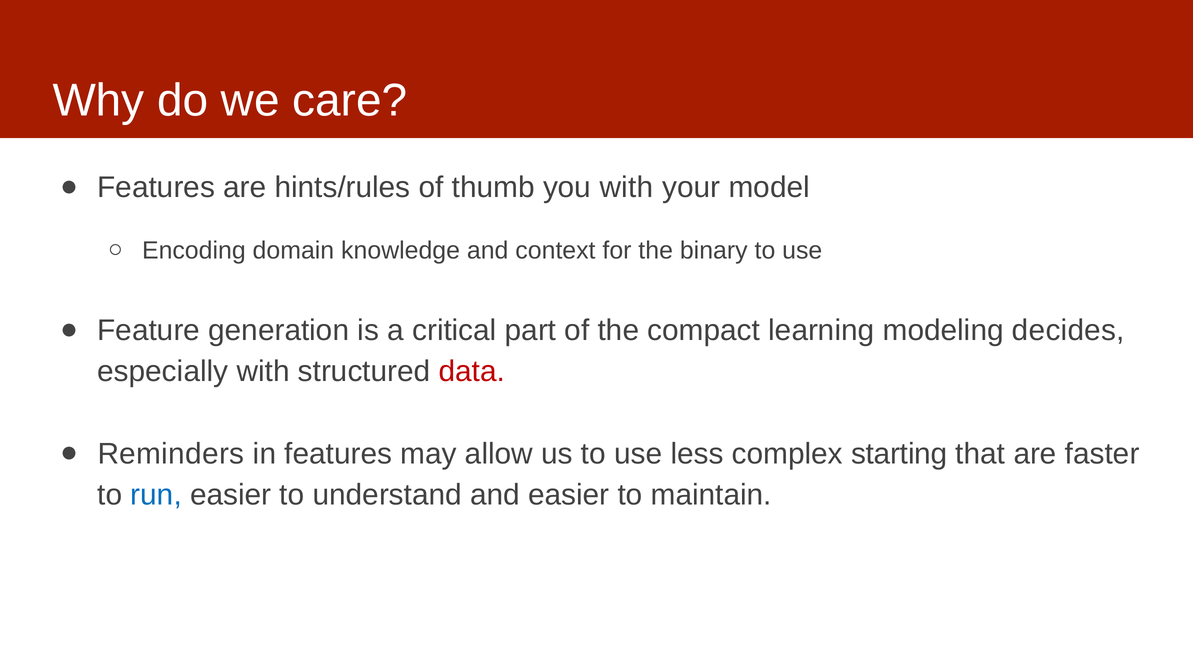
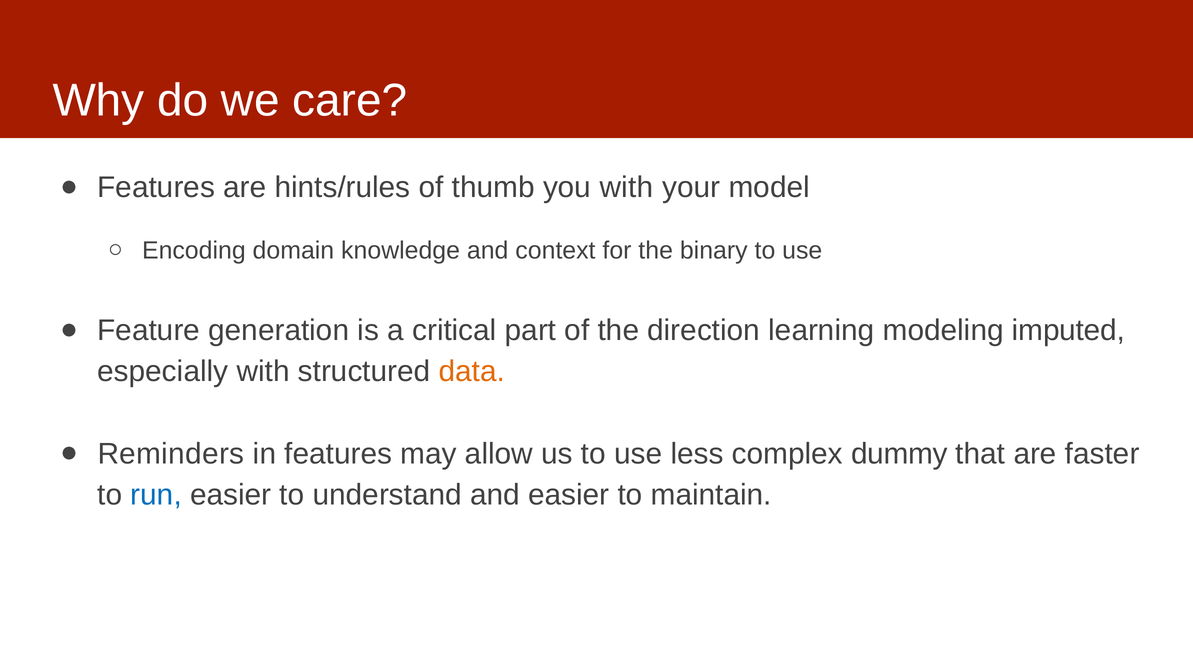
compact: compact -> direction
decides: decides -> imputed
data colour: red -> orange
starting: starting -> dummy
